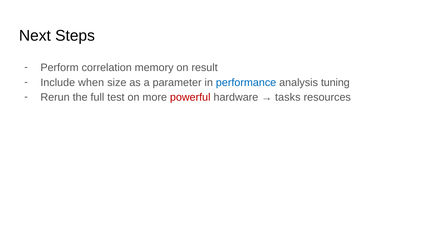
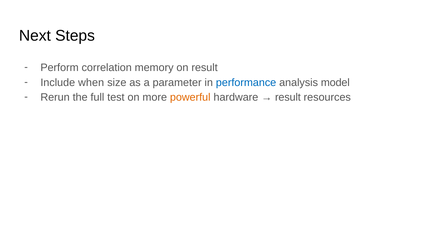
tuning: tuning -> model
powerful colour: red -> orange
tasks at (288, 97): tasks -> result
